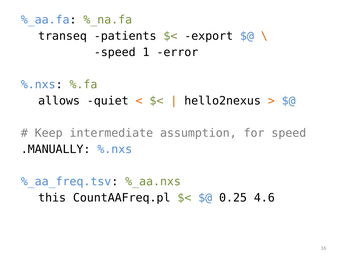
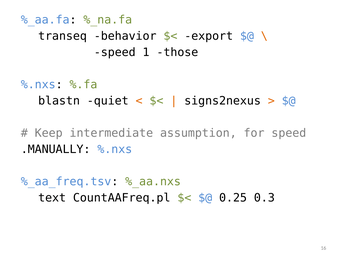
patients: patients -> behavior
error: error -> those
allows: allows -> blastn
hello2nexus: hello2nexus -> signs2nexus
this: this -> text
4.6: 4.6 -> 0.3
